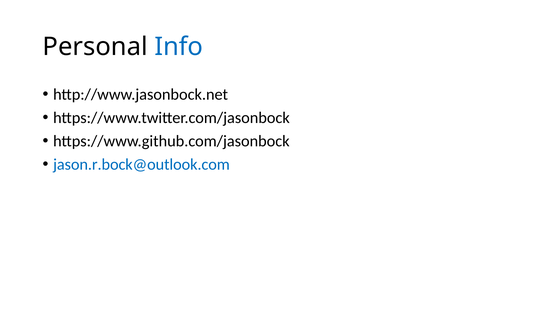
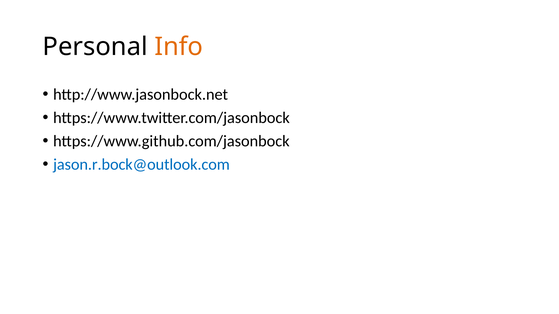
Info colour: blue -> orange
